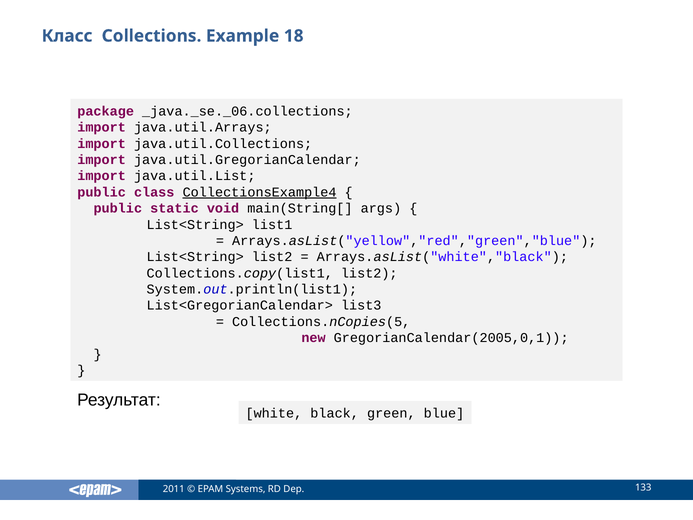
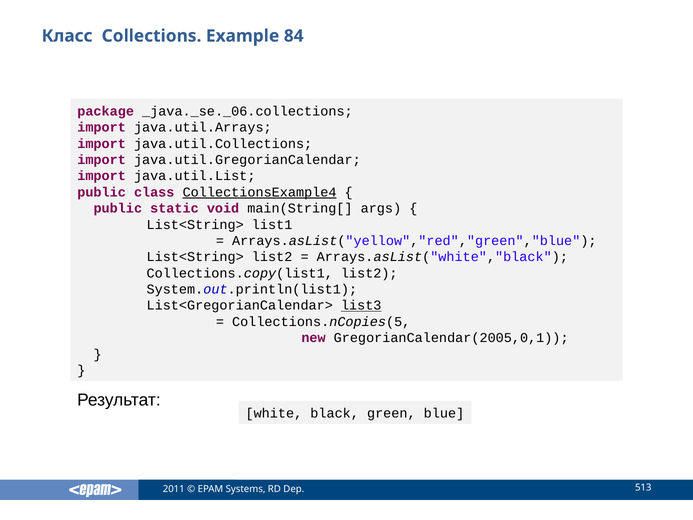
18: 18 -> 84
list3 underline: none -> present
133: 133 -> 513
